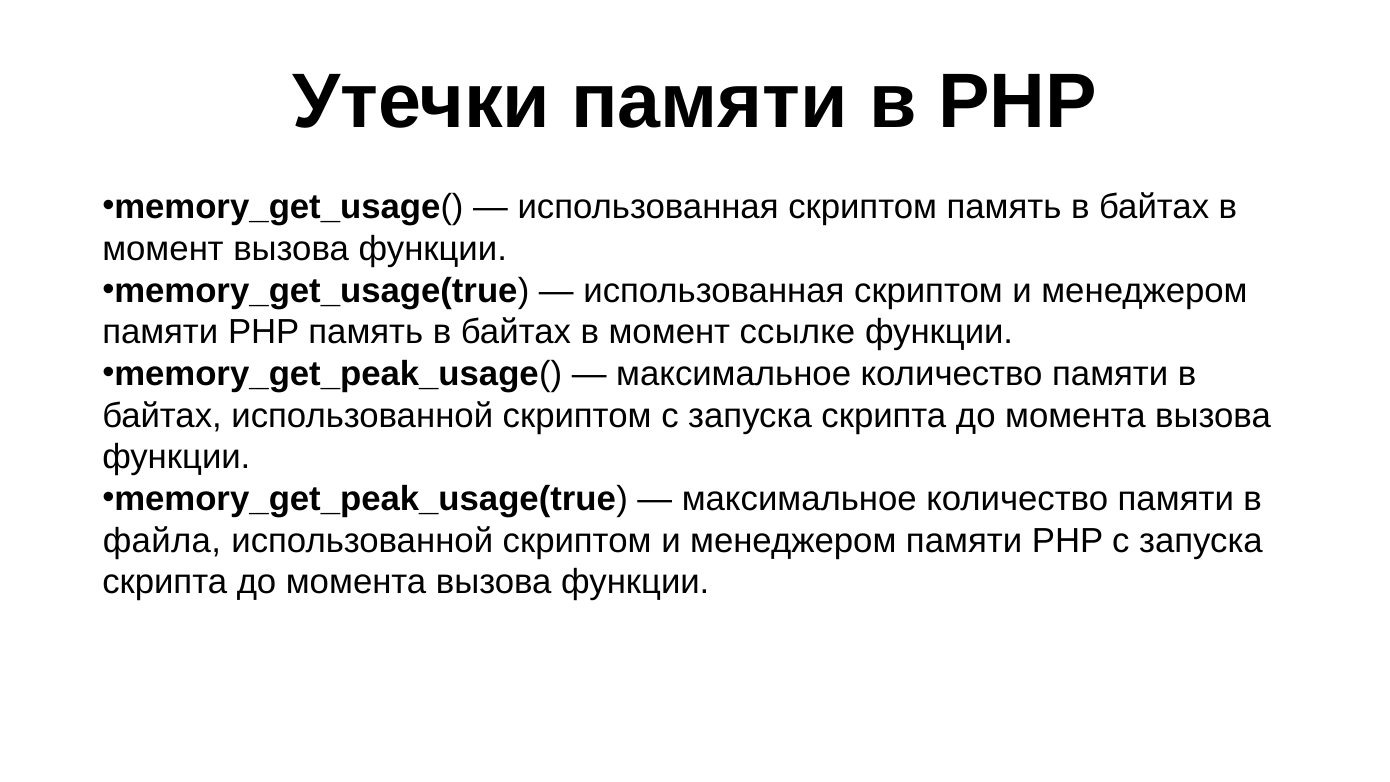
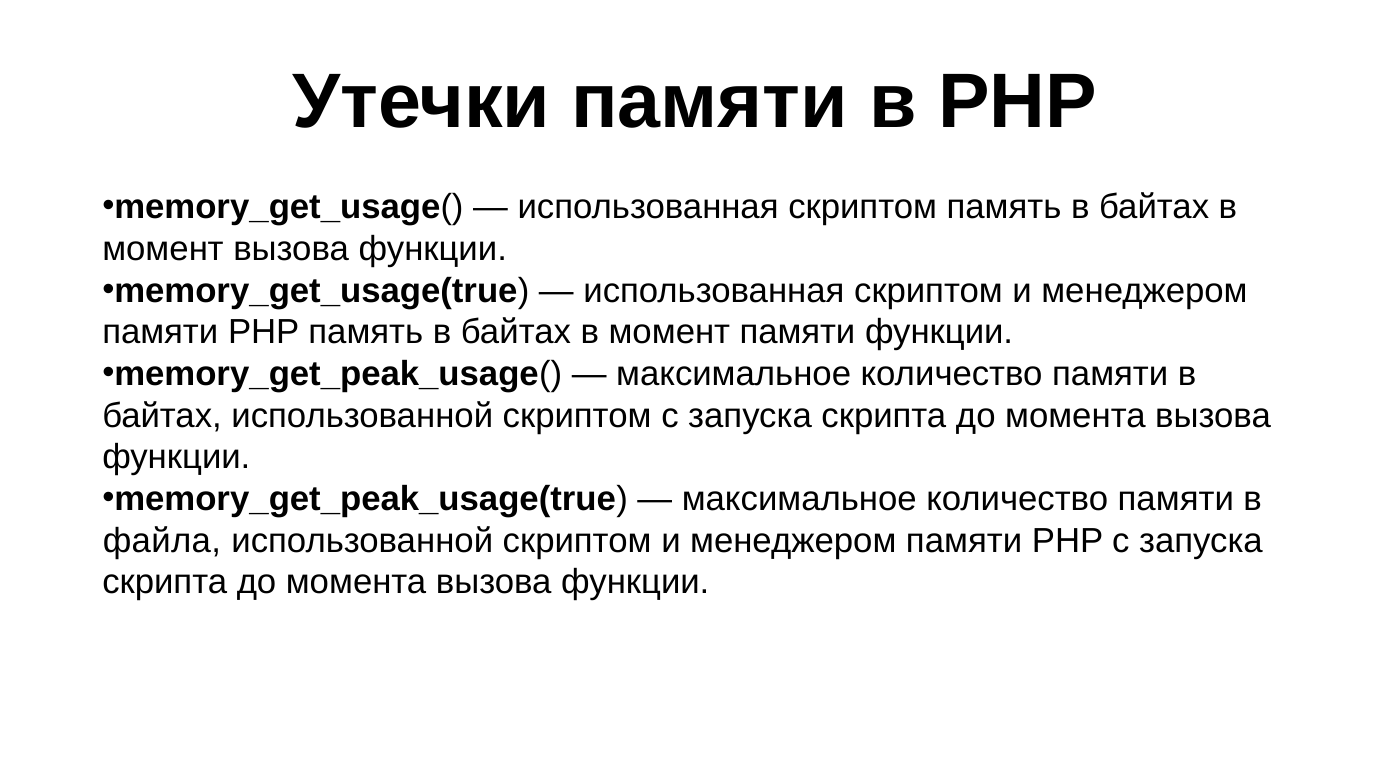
момент ссылке: ссылке -> памяти
